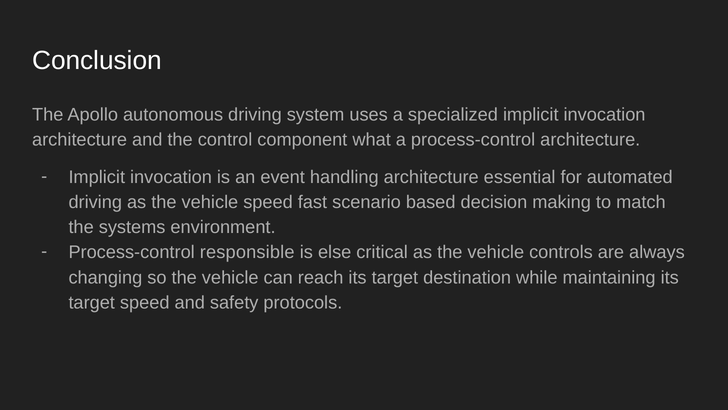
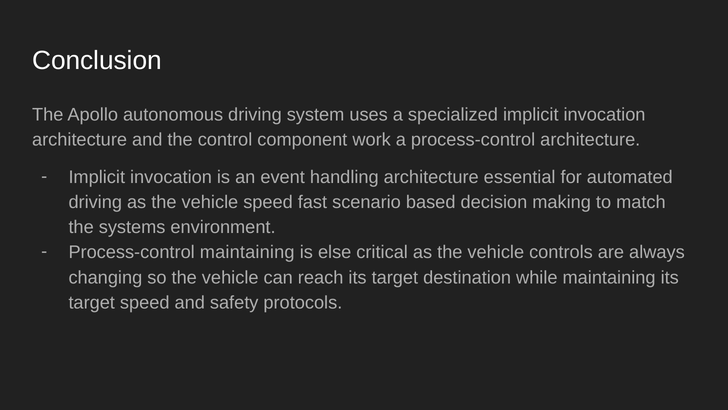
what: what -> work
Process-control responsible: responsible -> maintaining
